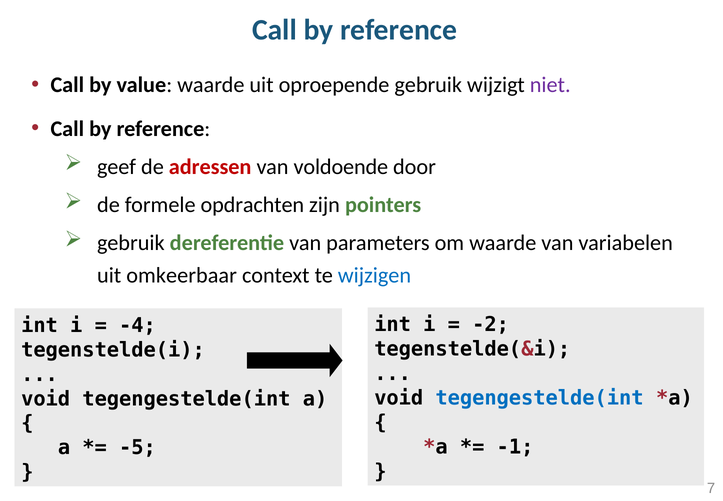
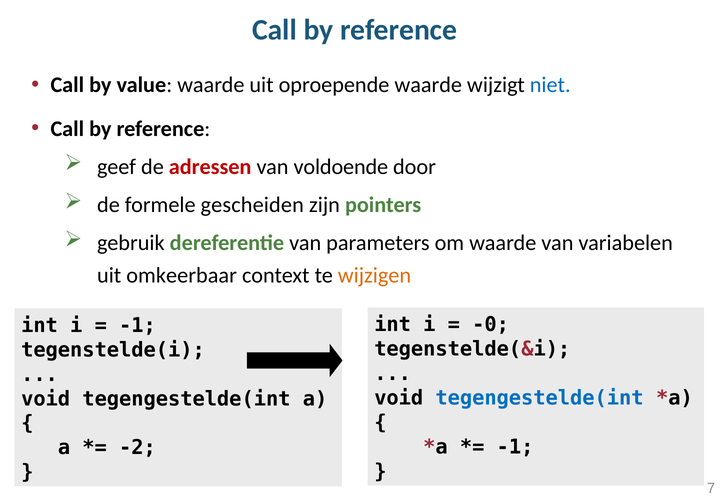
oproepende gebruik: gebruik -> waarde
niet colour: purple -> blue
opdrachten: opdrachten -> gescheiden
wijzigen colour: blue -> orange
-2: -2 -> -0
-4 at (137, 325): -4 -> -1
-5: -5 -> -2
